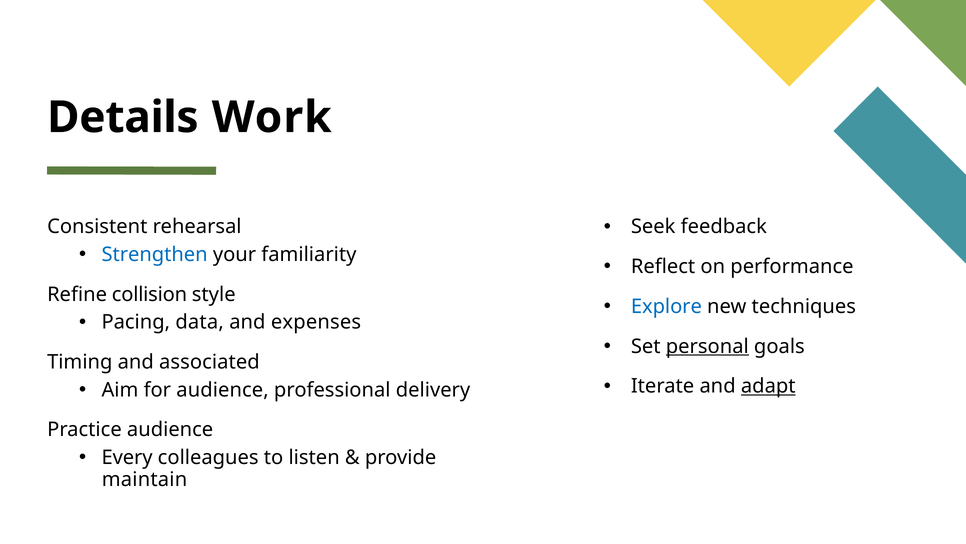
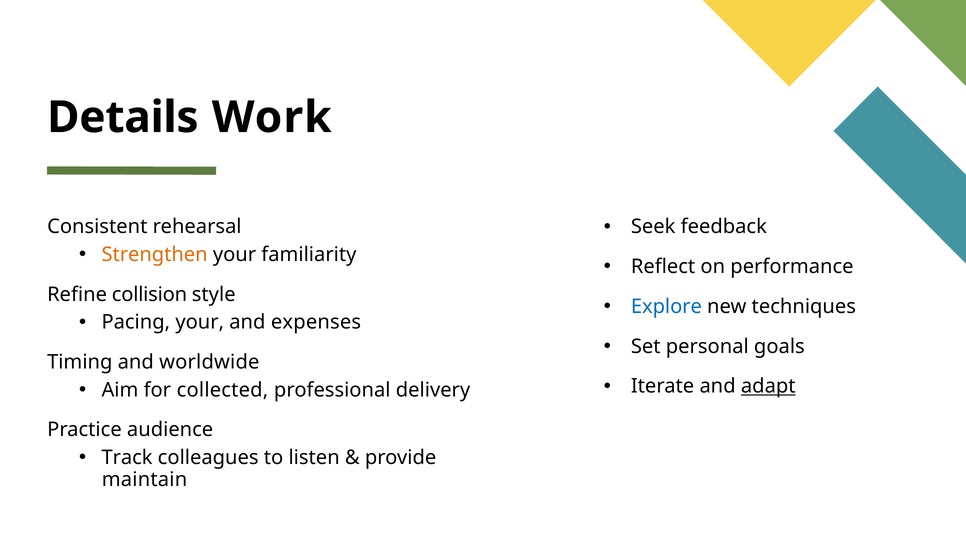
Strengthen colour: blue -> orange
Pacing data: data -> your
personal underline: present -> none
associated: associated -> worldwide
for audience: audience -> collected
Every: Every -> Track
